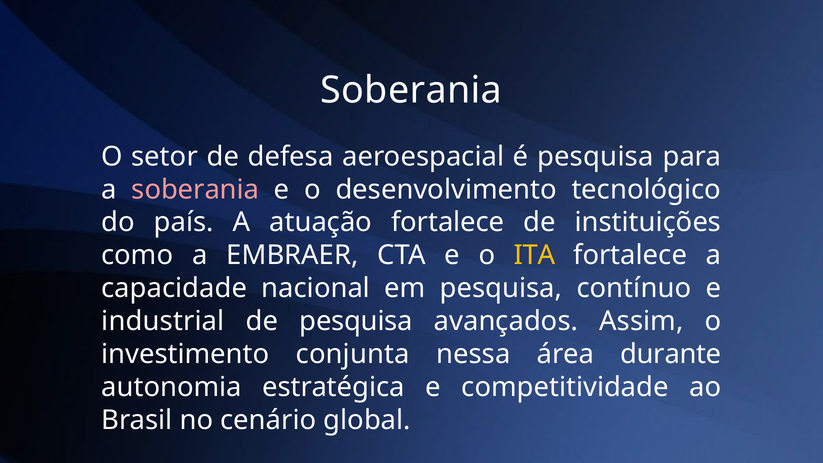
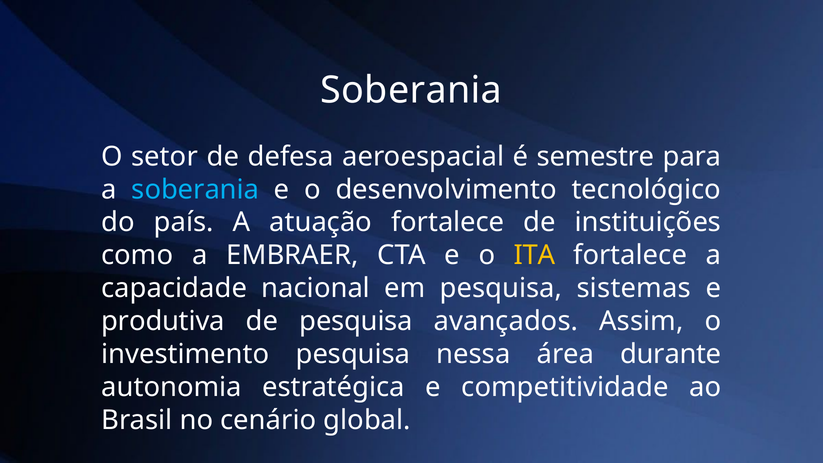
é pesquisa: pesquisa -> semestre
soberania at (195, 189) colour: pink -> light blue
contínuo: contínuo -> sistemas
industrial: industrial -> produtiva
investimento conjunta: conjunta -> pesquisa
